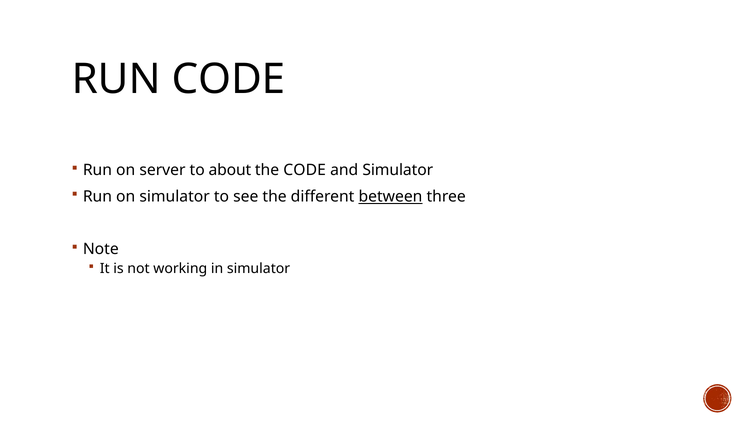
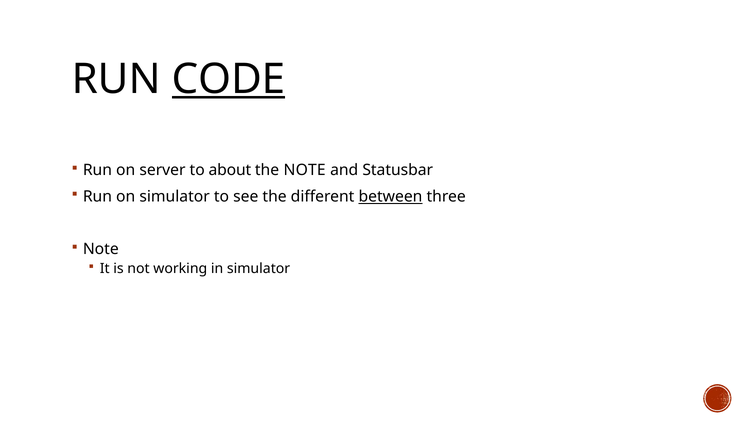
CODE at (229, 79) underline: none -> present
the CODE: CODE -> NOTE
and Simulator: Simulator -> Statusbar
